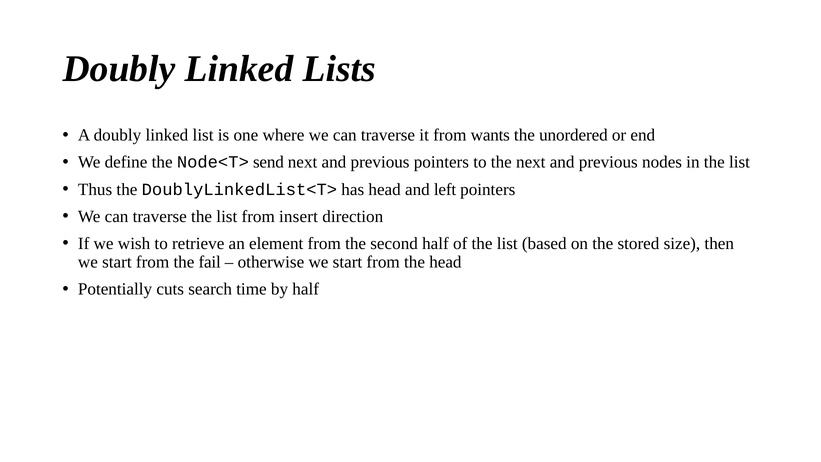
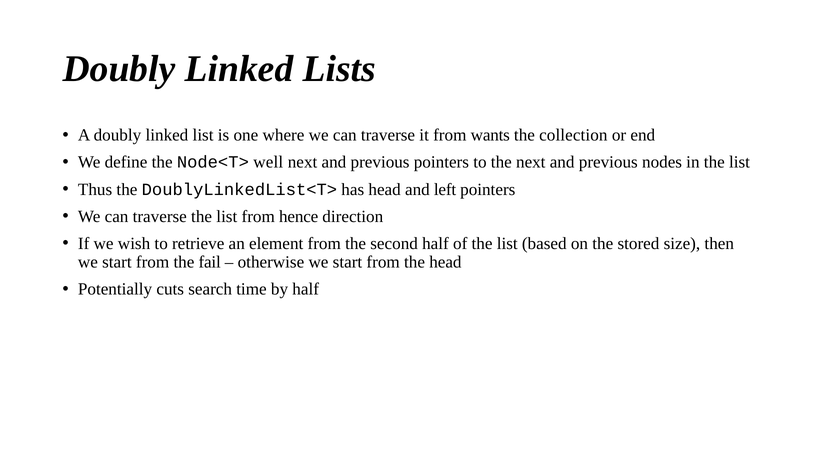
unordered: unordered -> collection
send: send -> well
insert: insert -> hence
